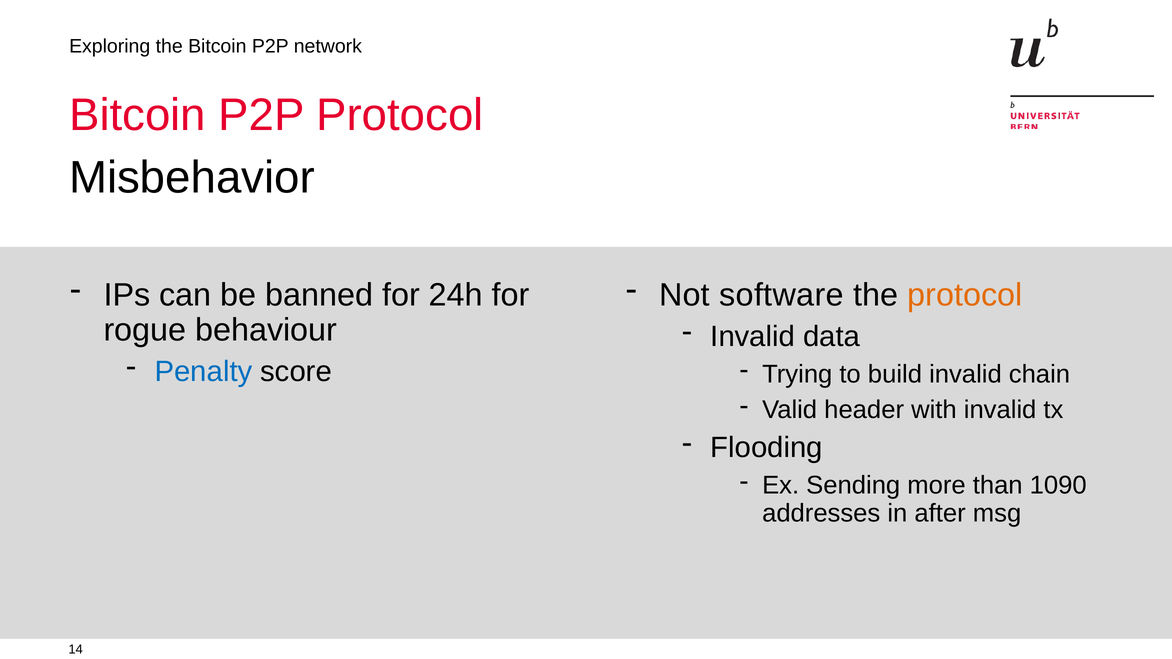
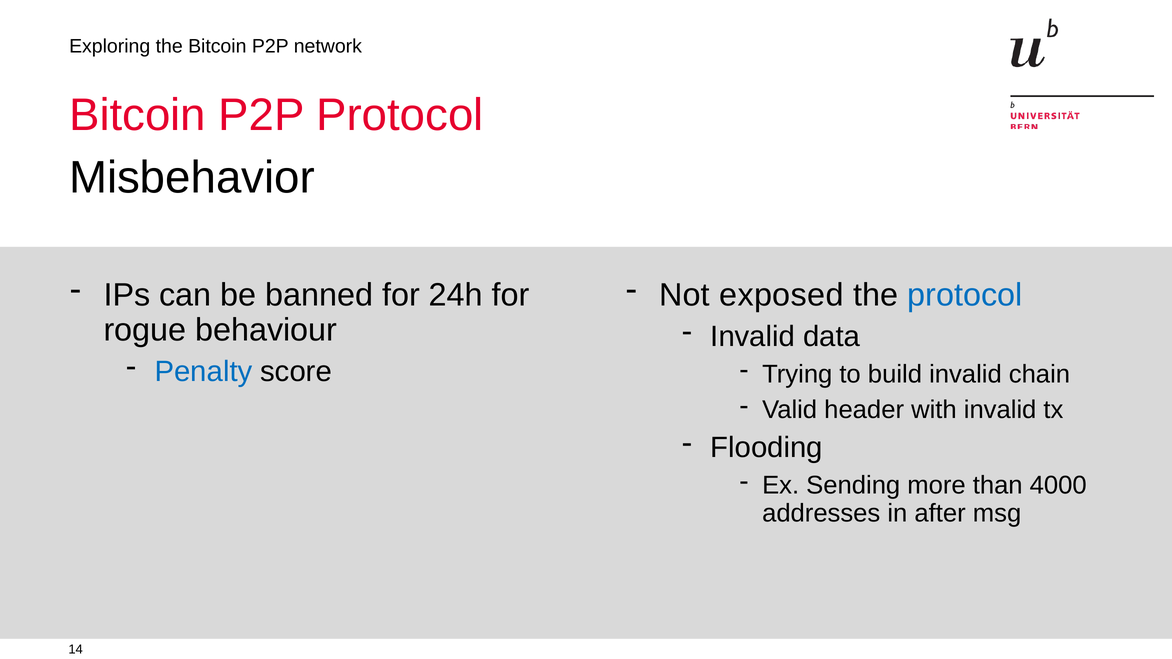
software: software -> exposed
protocol at (965, 295) colour: orange -> blue
1090: 1090 -> 4000
